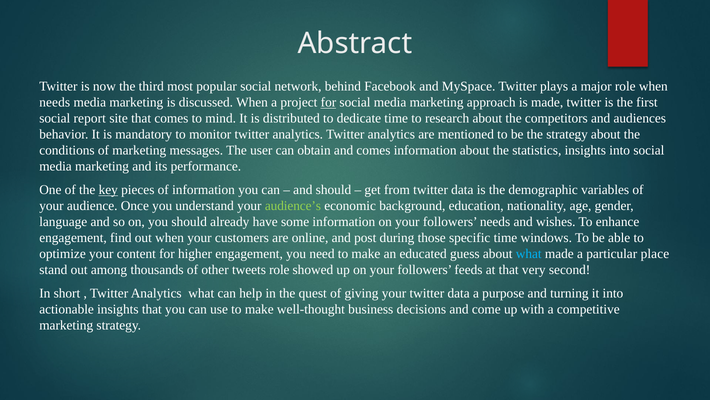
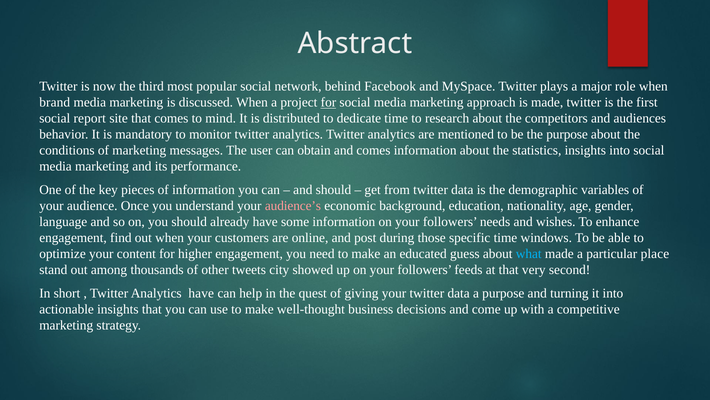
needs at (55, 102): needs -> brand
the strategy: strategy -> purpose
key underline: present -> none
audience’s colour: light green -> pink
tweets role: role -> city
Analytics what: what -> have
